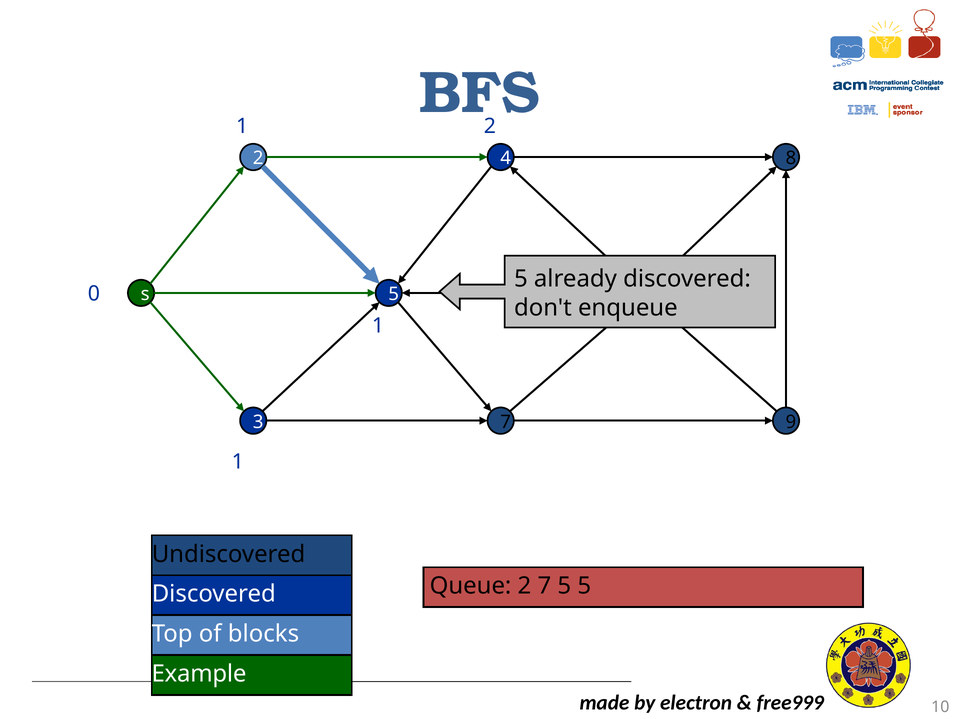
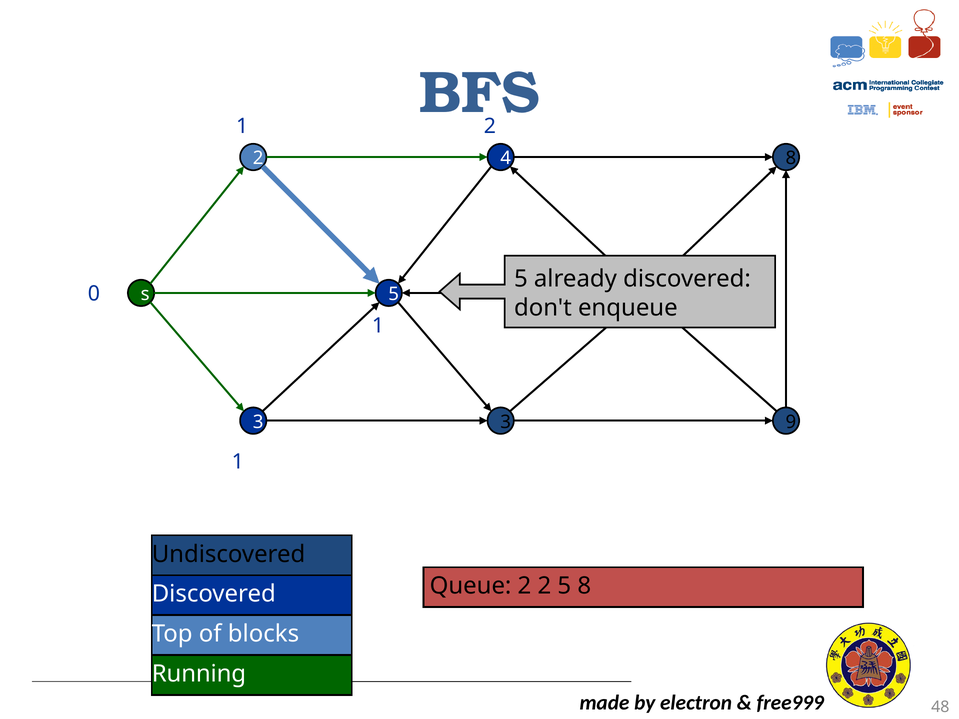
3 7: 7 -> 3
2 7: 7 -> 2
5 5: 5 -> 8
Example: Example -> Running
10: 10 -> 48
